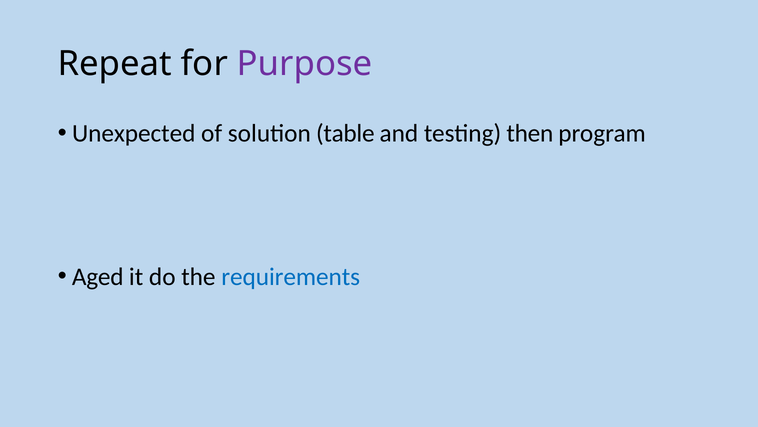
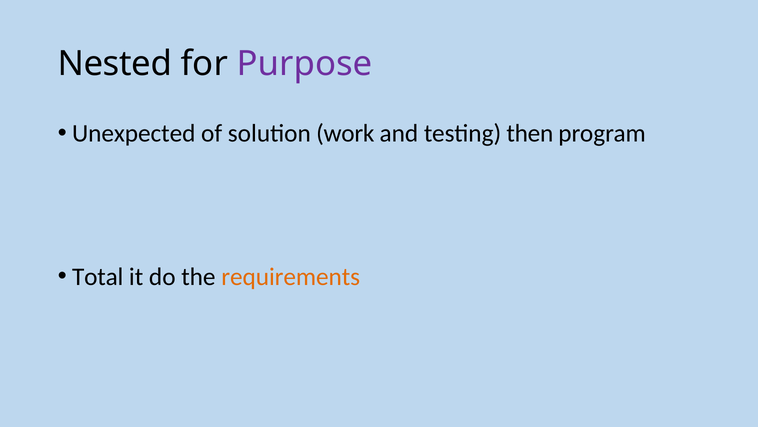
Repeat: Repeat -> Nested
table: table -> work
Aged: Aged -> Total
requirements colour: blue -> orange
